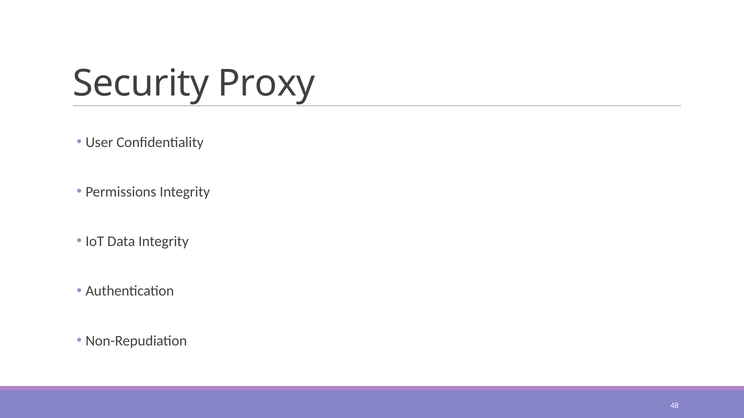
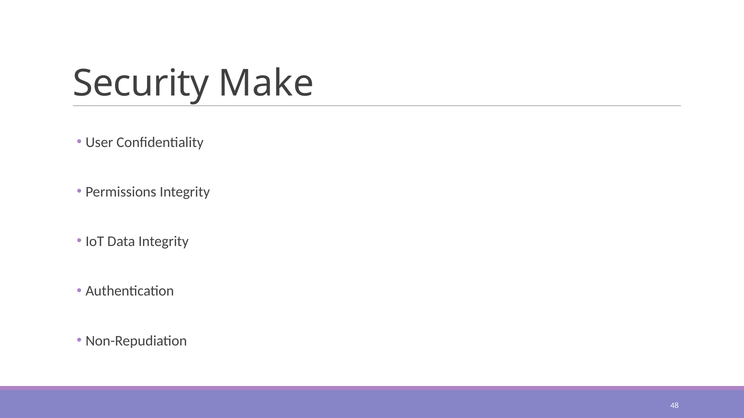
Proxy: Proxy -> Make
